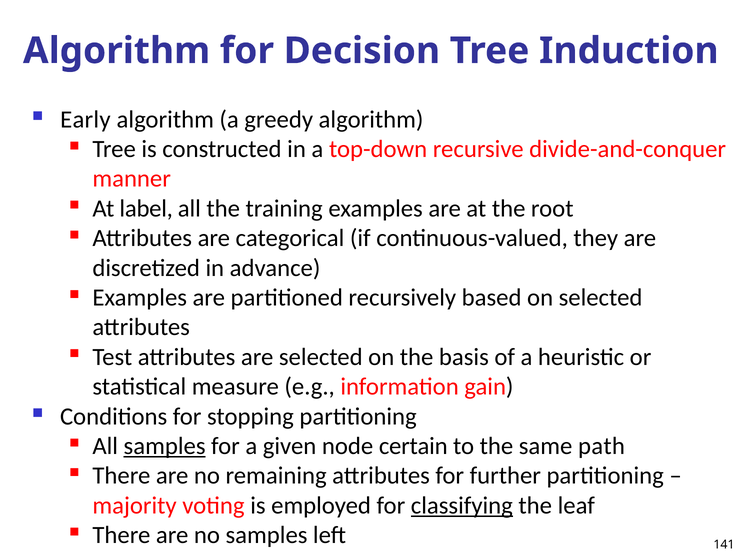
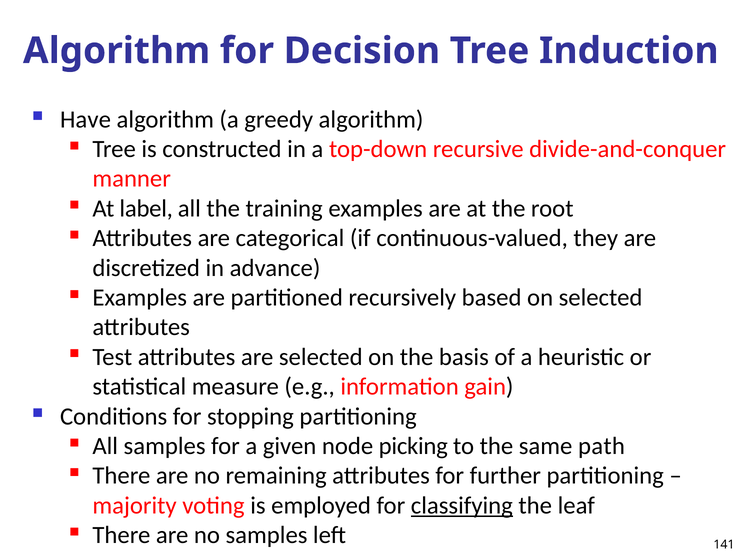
Early: Early -> Have
samples at (165, 446) underline: present -> none
certain: certain -> picking
